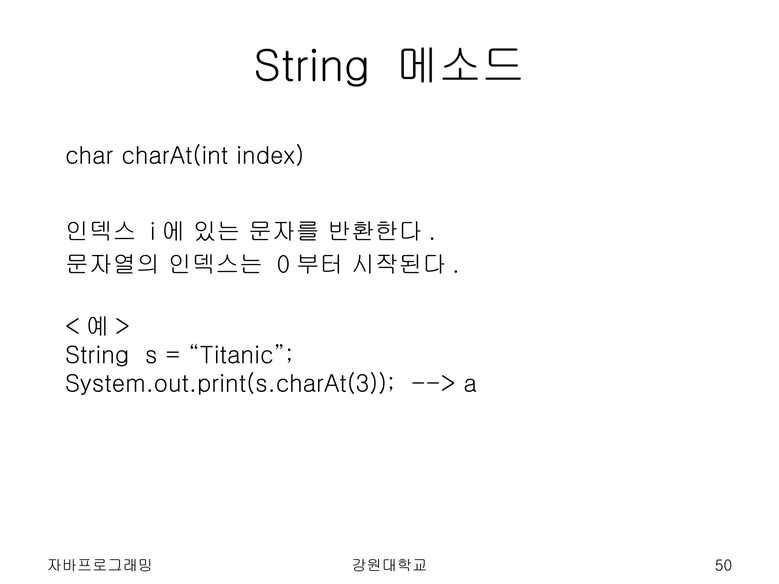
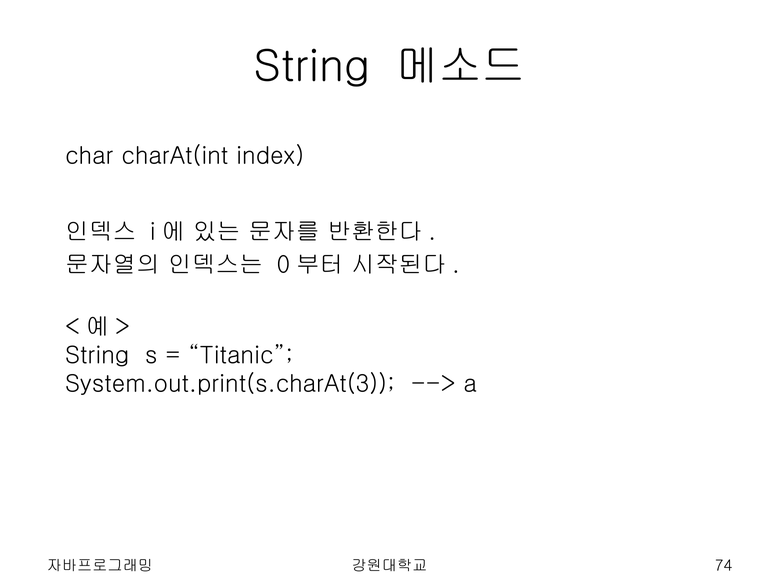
50: 50 -> 74
